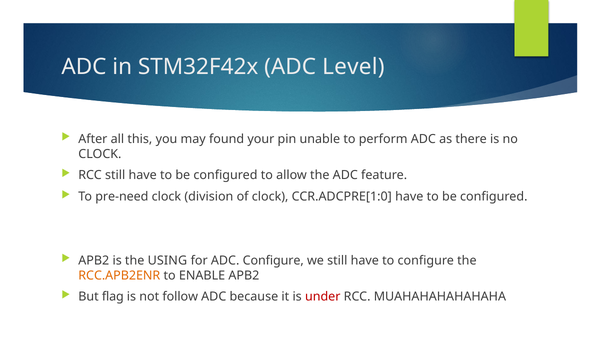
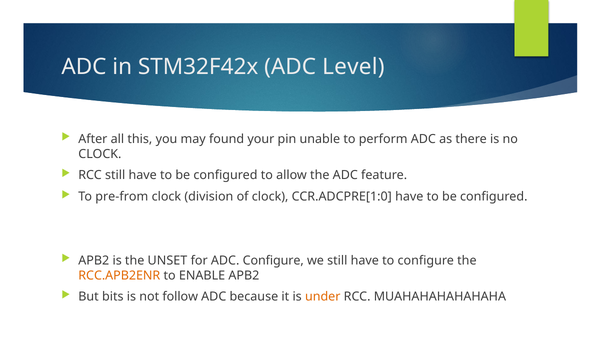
pre-need: pre-need -> pre-from
USING: USING -> UNSET
flag: flag -> bits
under colour: red -> orange
